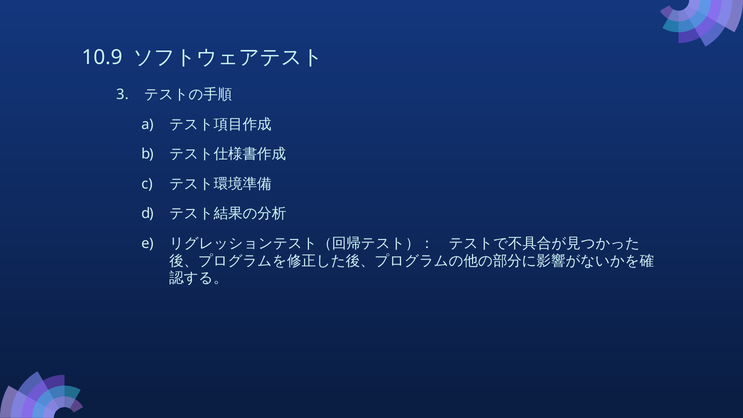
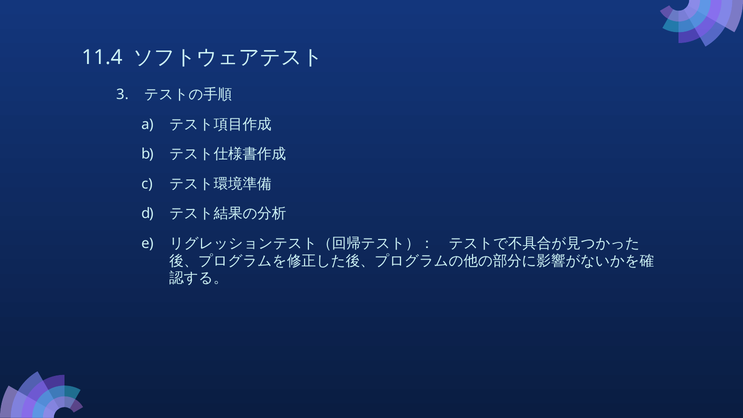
10.9: 10.9 -> 11.4
